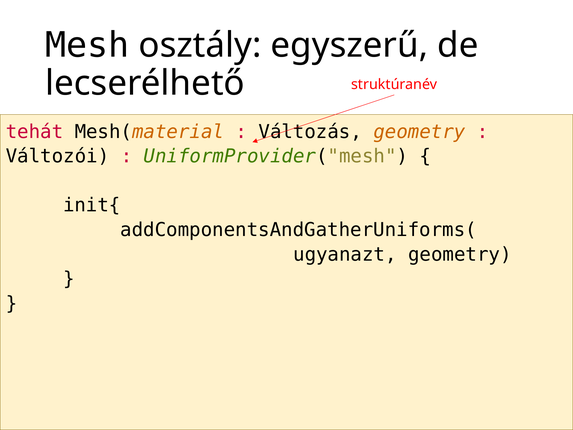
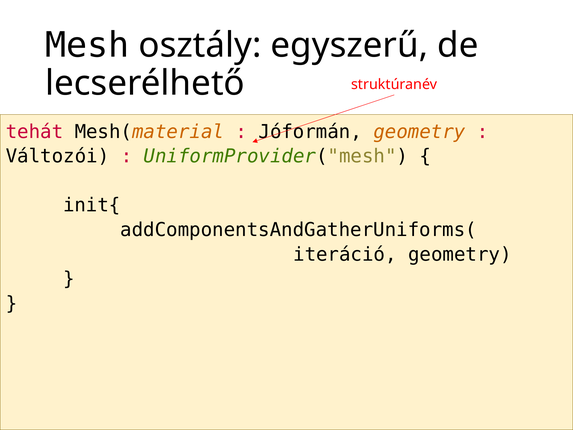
Változás: Változás -> Jóformán
ugyanazt: ugyanazt -> iteráció
